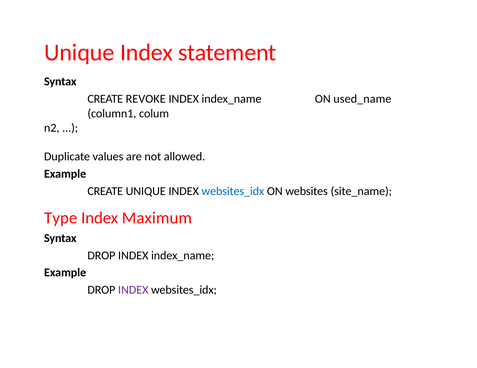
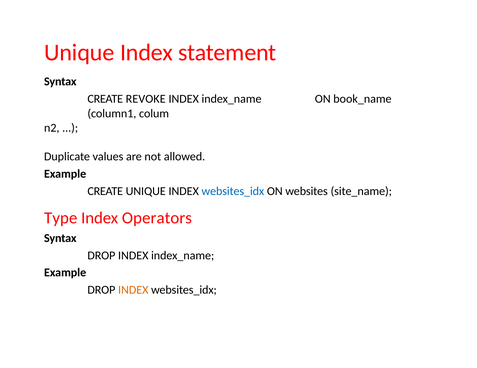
used_name: used_name -> book_name
Maximum: Maximum -> Operators
INDEX at (133, 290) colour: purple -> orange
